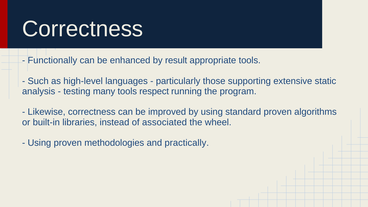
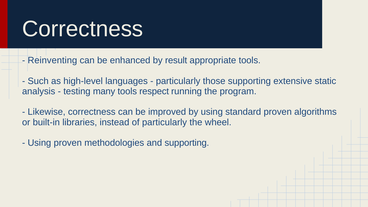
Functionally: Functionally -> Reinventing
of associated: associated -> particularly
and practically: practically -> supporting
